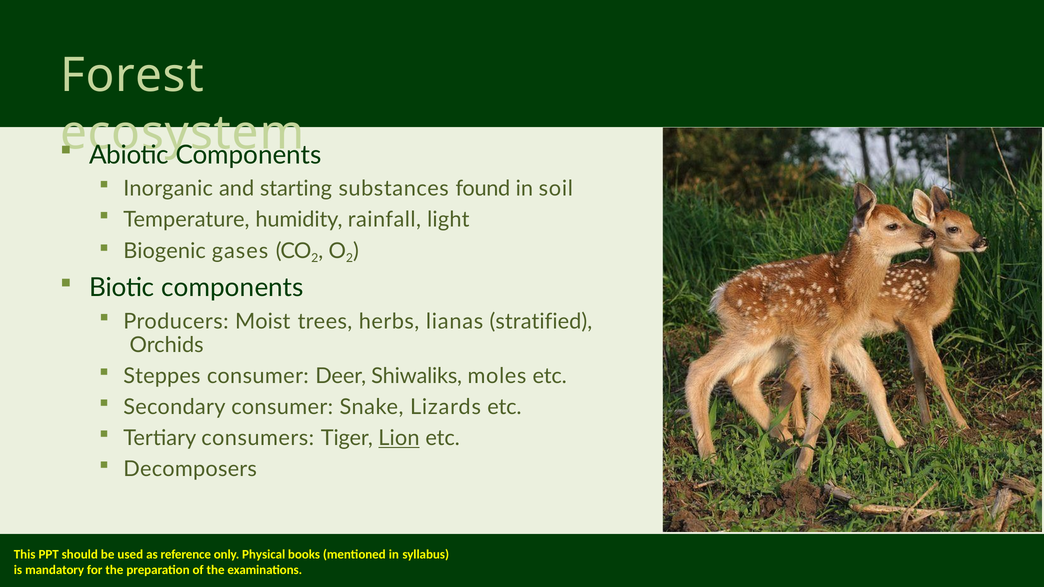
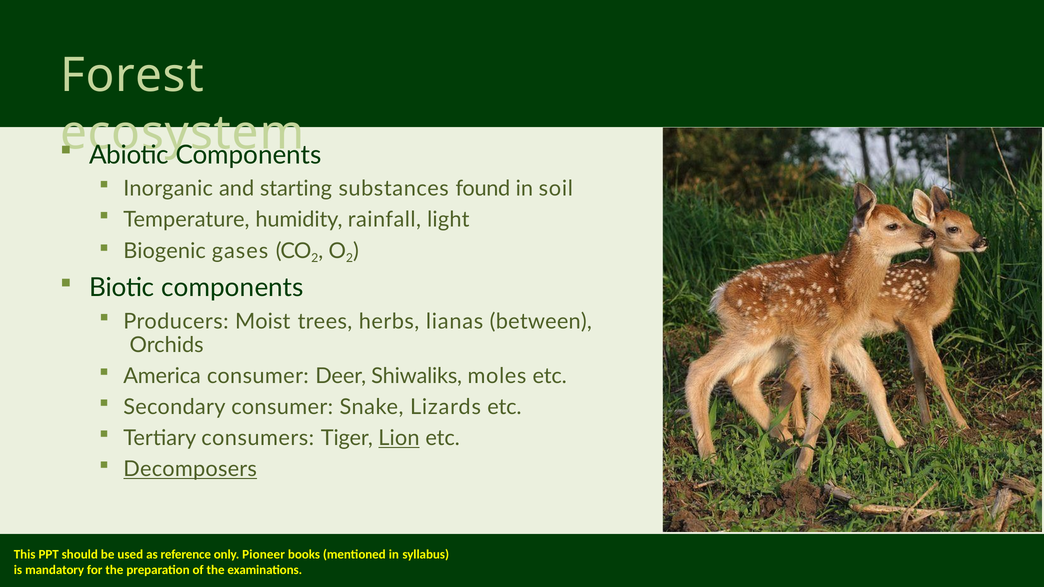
stratified: stratified -> between
Steppes: Steppes -> America
Decomposers underline: none -> present
Physical: Physical -> Pioneer
